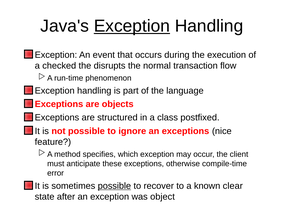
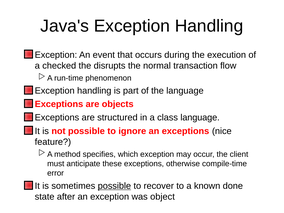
Exception at (132, 26) underline: present -> none
class postfixed: postfixed -> language
clear: clear -> done
